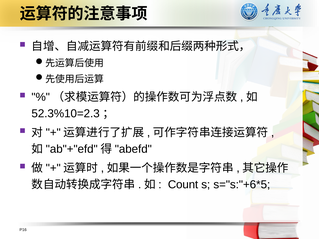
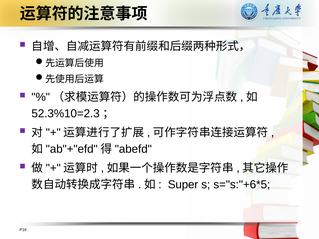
Count: Count -> Super
